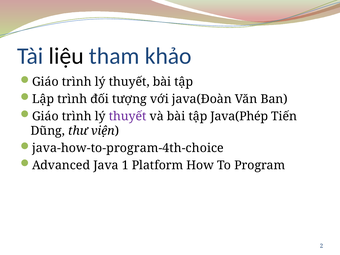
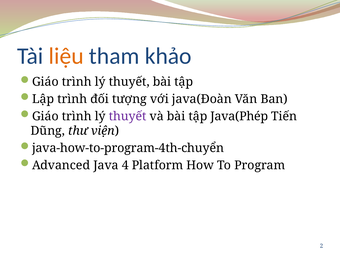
liệu colour: black -> orange
java-how-to-program-4th-choice: java-how-to-program-4th-choice -> java-how-to-program-4th-chuyển
1: 1 -> 4
